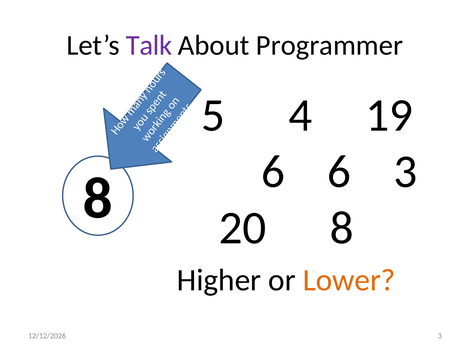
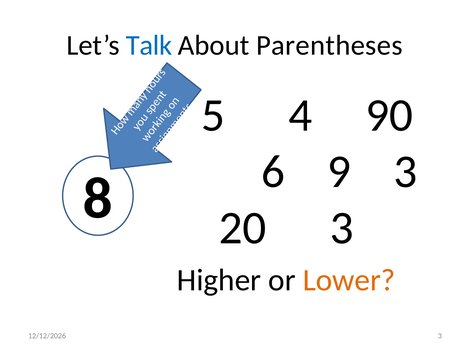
Talk colour: purple -> blue
Programmer: Programmer -> Parentheses
19: 19 -> 90
6 6: 6 -> 9
20 8: 8 -> 3
